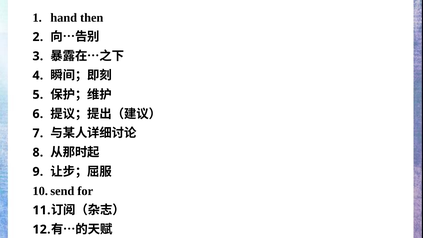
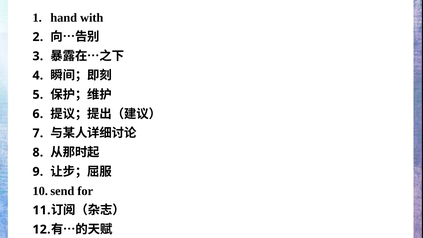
then: then -> with
